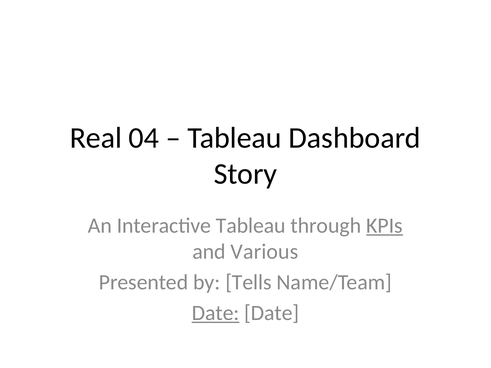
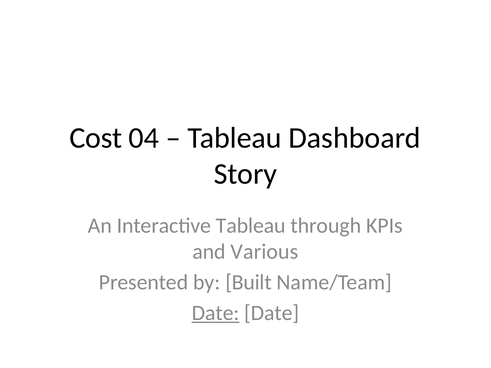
Real: Real -> Cost
KPIs underline: present -> none
Tells: Tells -> Built
